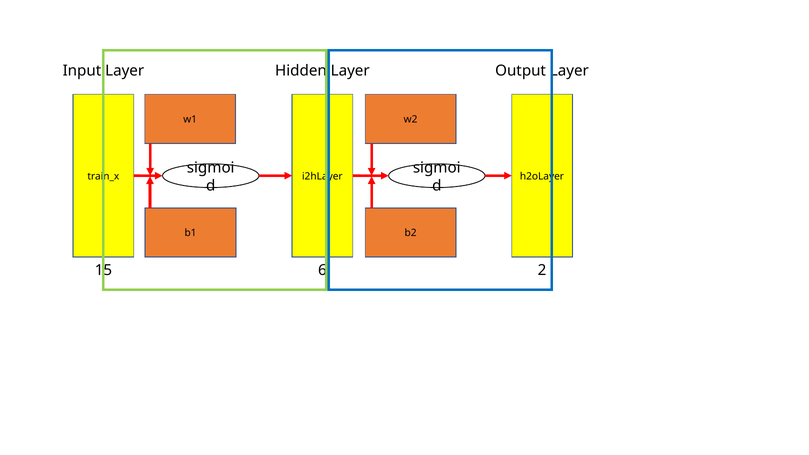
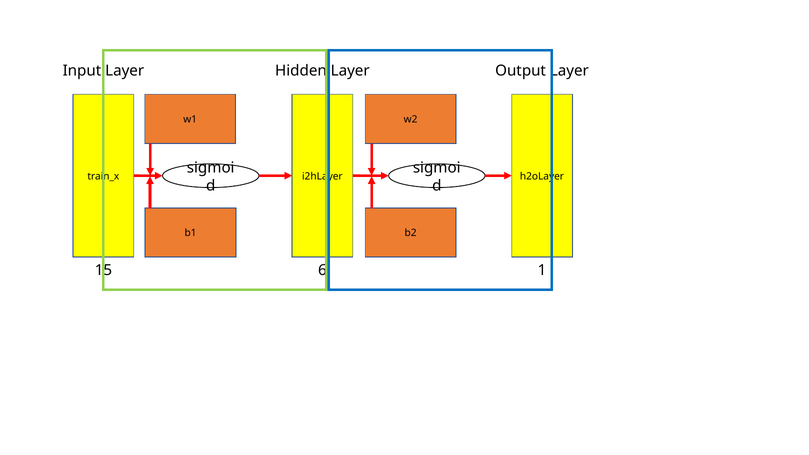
2: 2 -> 1
